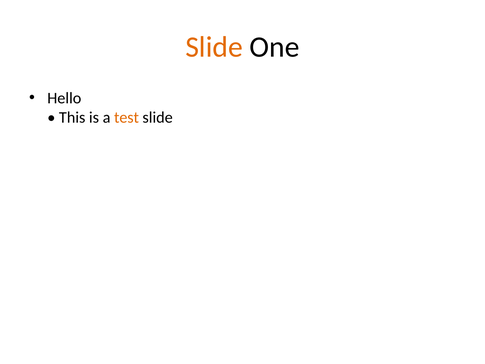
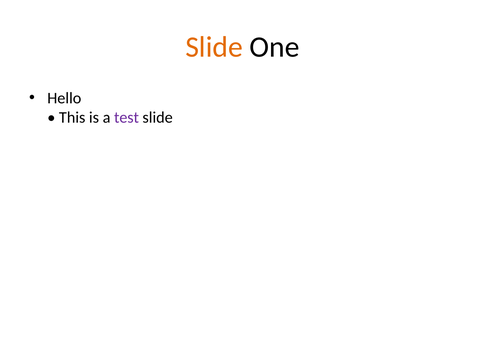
test colour: orange -> purple
